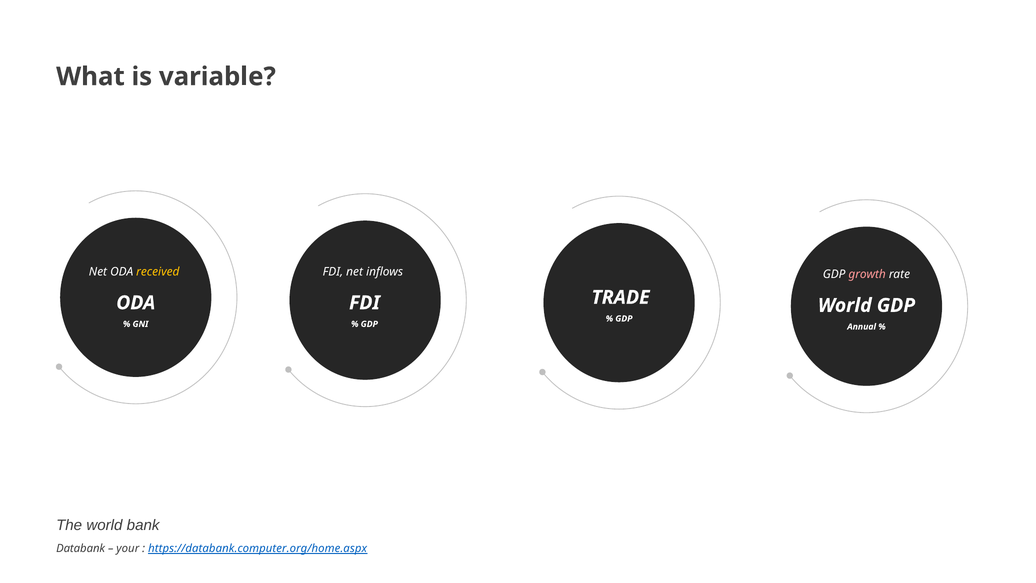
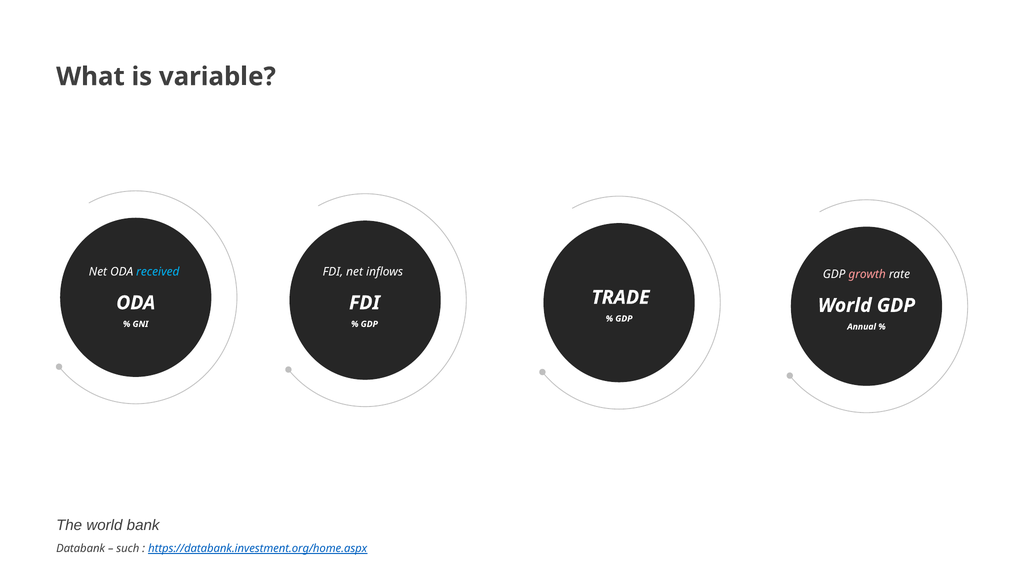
received colour: yellow -> light blue
your: your -> such
https://databank.computer.org/home.aspx: https://databank.computer.org/home.aspx -> https://databank.investment.org/home.aspx
